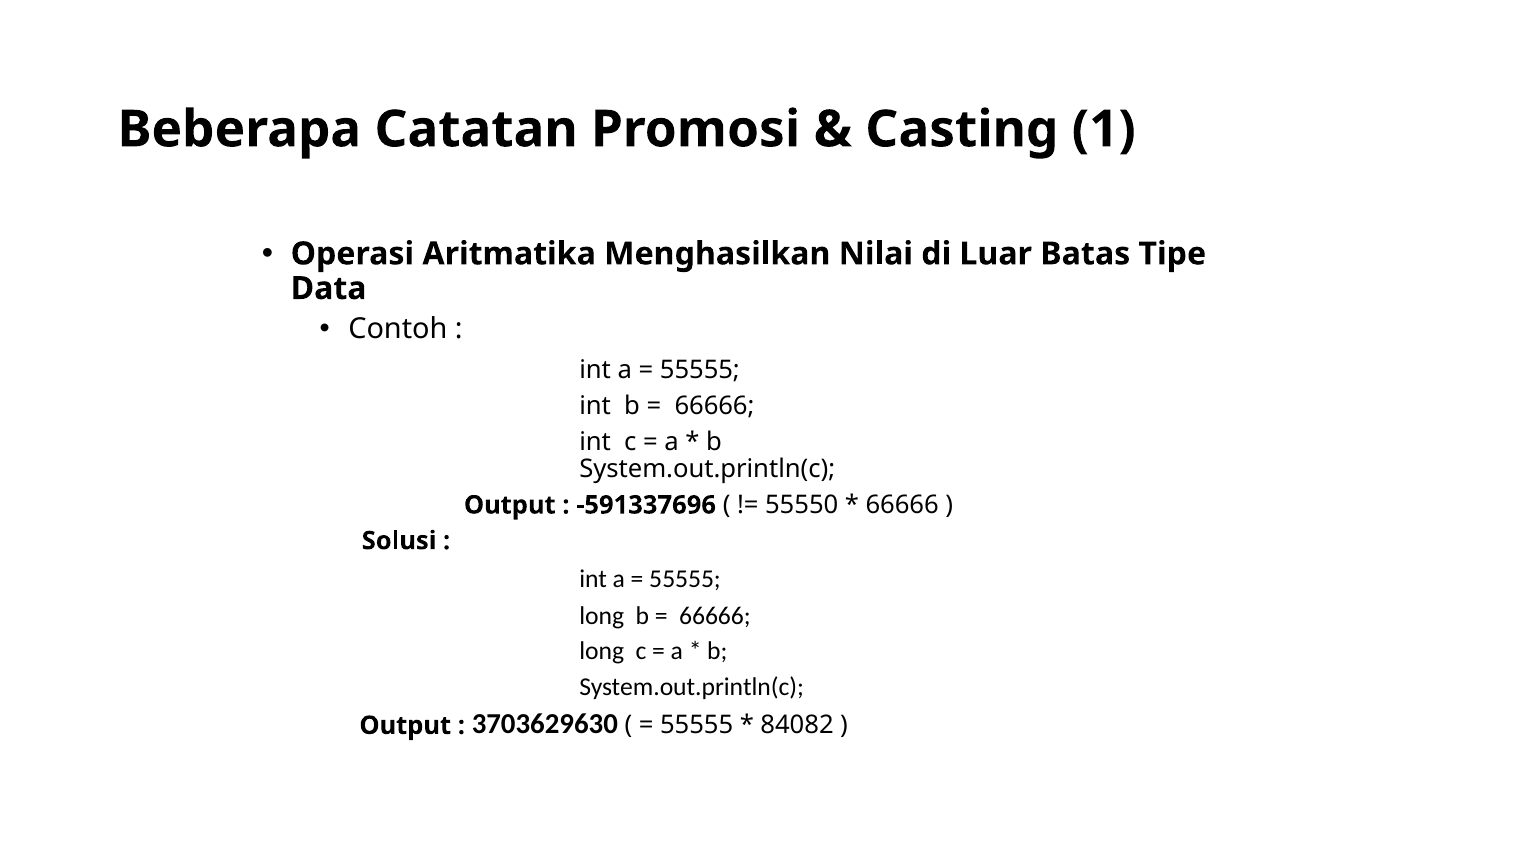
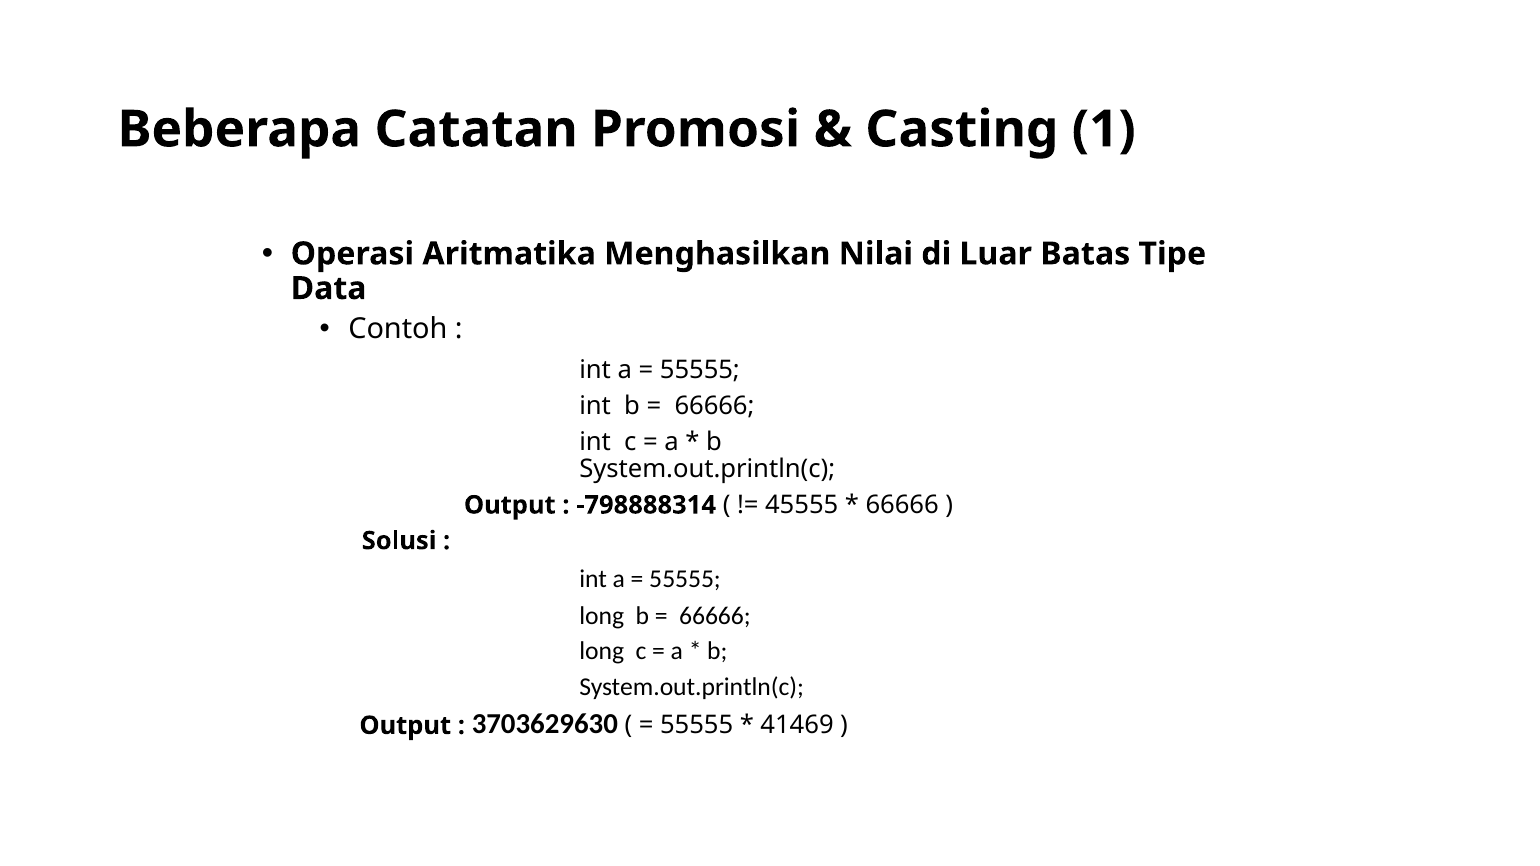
-591337696: -591337696 -> -798888314
55550: 55550 -> 45555
84082: 84082 -> 41469
